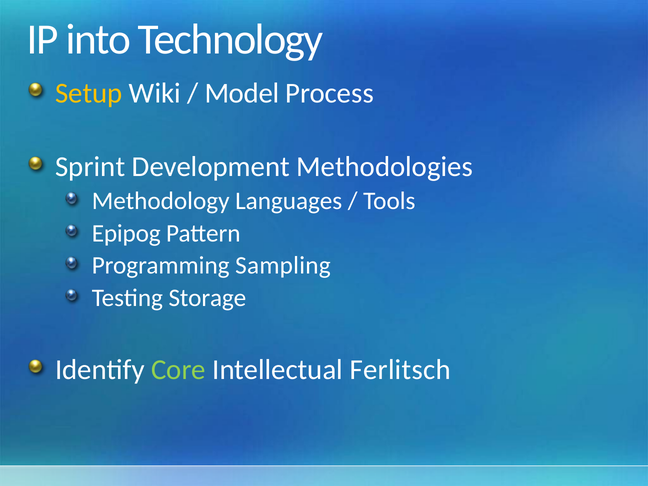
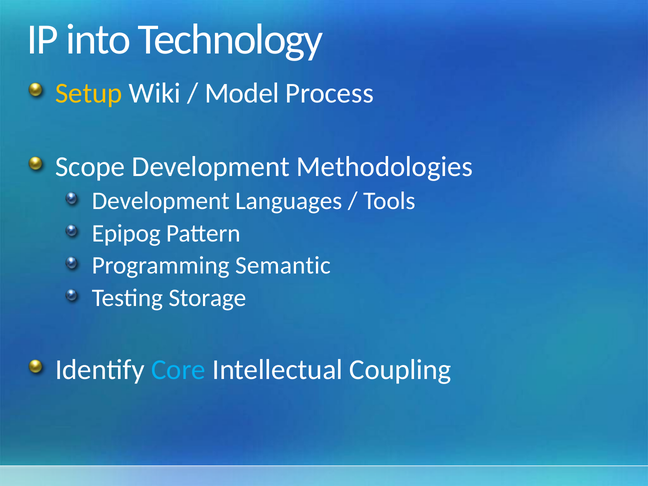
Sprint: Sprint -> Scope
Methodology at (161, 201): Methodology -> Development
Sampling: Sampling -> Semantic
Core colour: light green -> light blue
Ferlitsch: Ferlitsch -> Coupling
